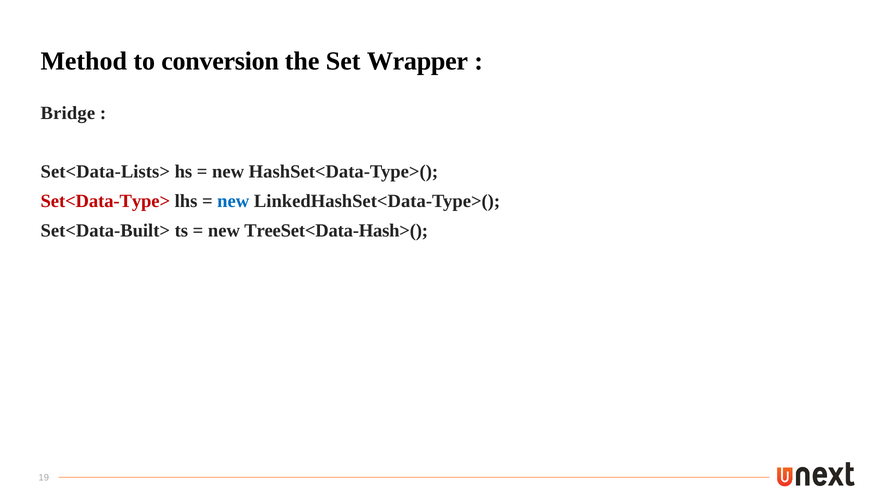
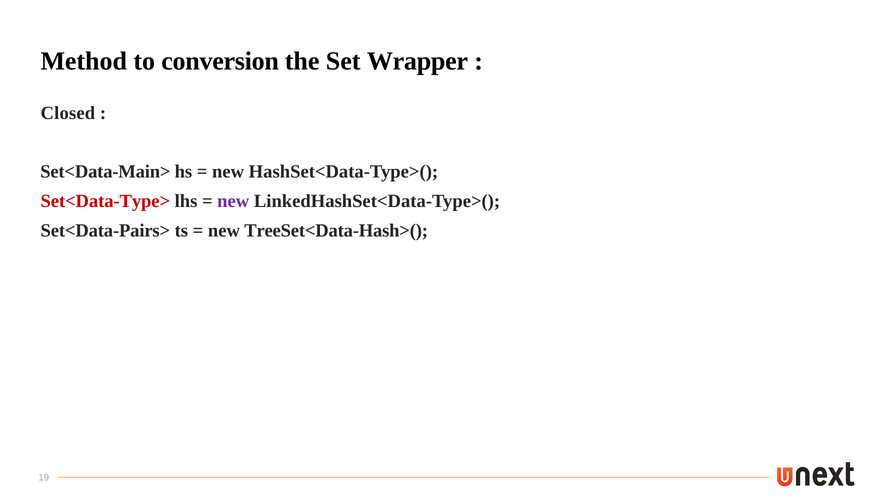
Bridge: Bridge -> Closed
Set<Data-Lists>: Set<Data-Lists> -> Set<Data-Main>
new at (233, 201) colour: blue -> purple
Set<Data-Built>: Set<Data-Built> -> Set<Data-Pairs>
